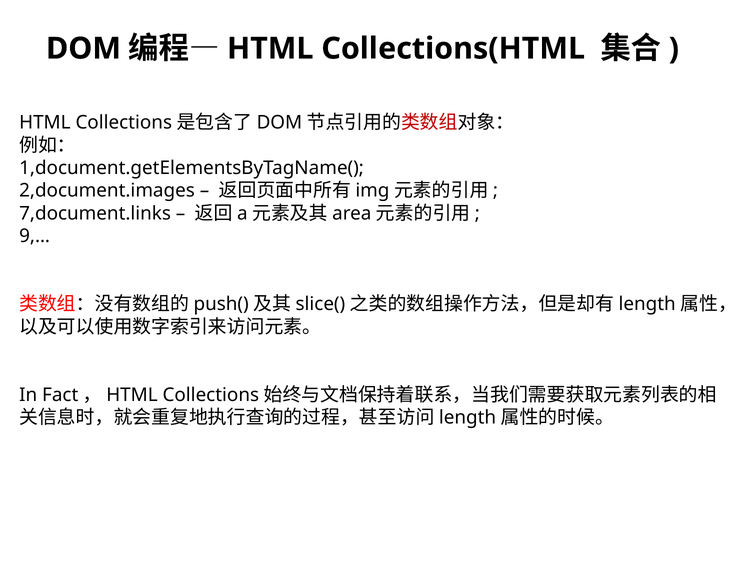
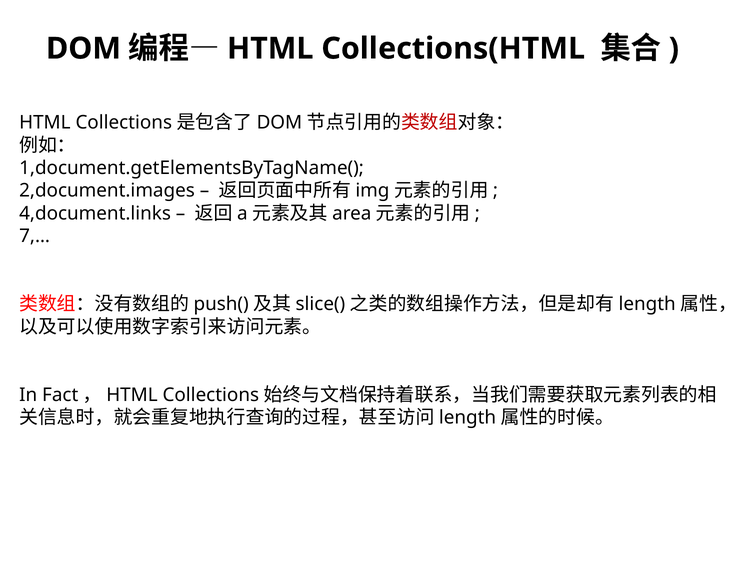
7,document.links: 7,document.links -> 4,document.links
9,…: 9,… -> 7,…
